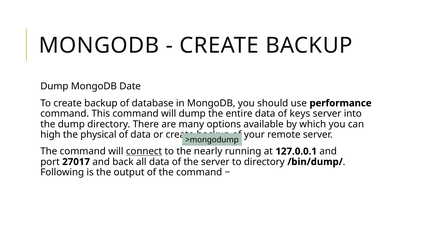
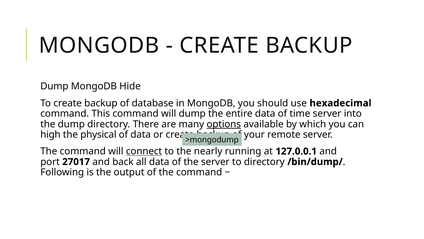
Date: Date -> Hide
performance: performance -> hexadecimal
keys: keys -> time
options underline: none -> present
